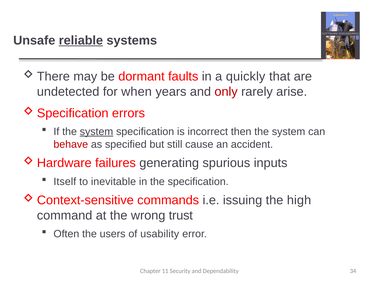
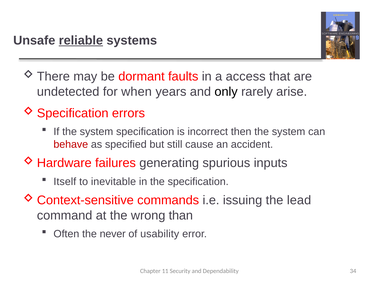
quickly: quickly -> access
only colour: red -> black
system at (96, 132) underline: present -> none
high: high -> lead
trust: trust -> than
users: users -> never
